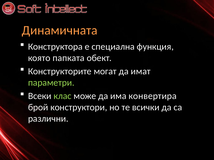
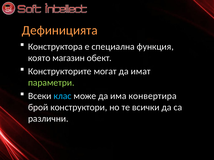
Динамичната: Динамичната -> Дефиницията
папката: папката -> магазин
клас colour: light green -> light blue
